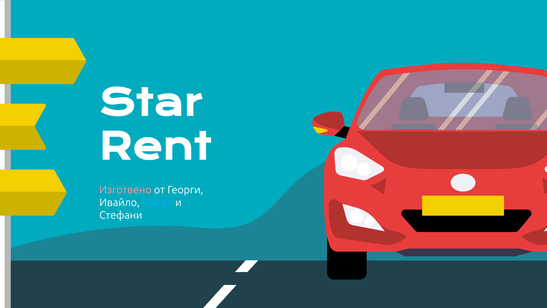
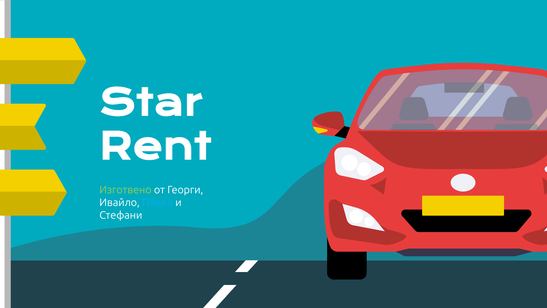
Изготвено colour: pink -> light green
